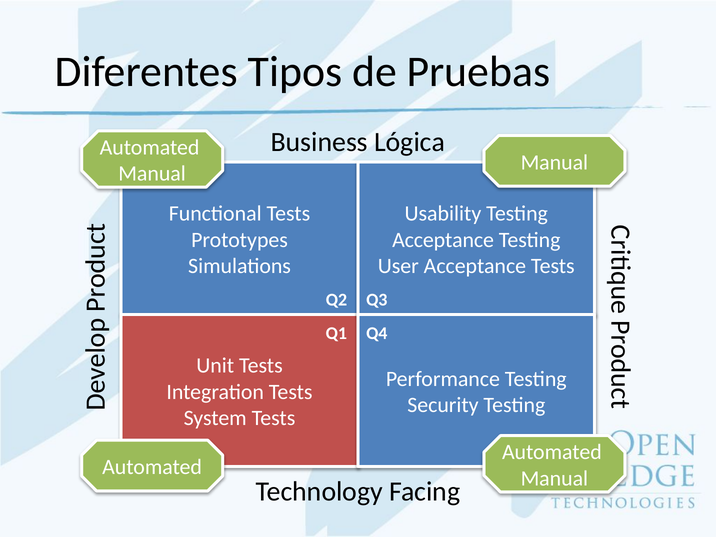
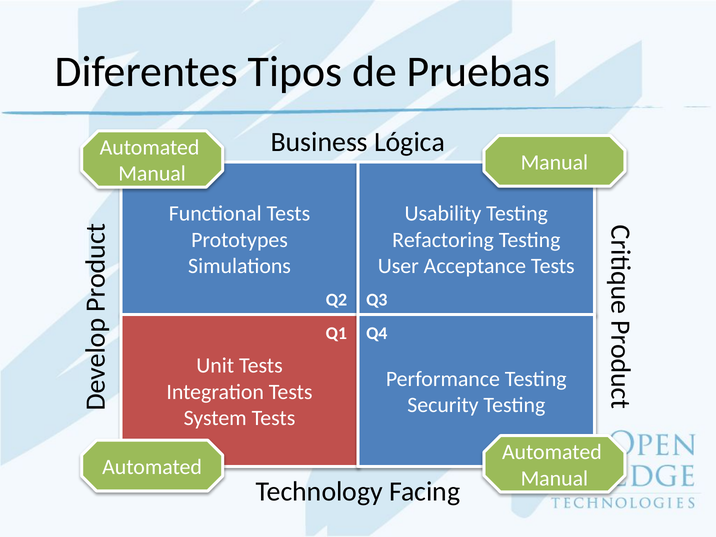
Acceptance at (443, 240): Acceptance -> Refactoring
